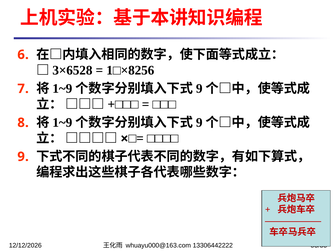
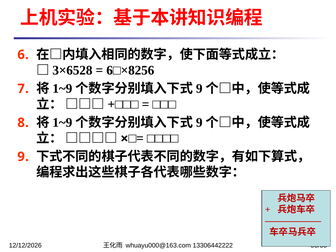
1□×8256: 1□×8256 -> 6□×8256
